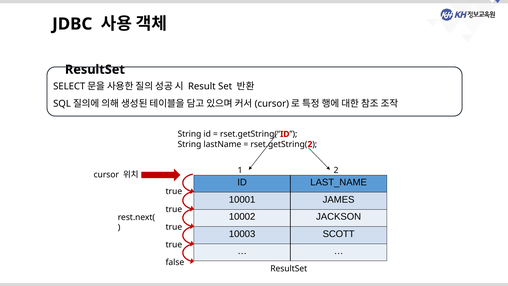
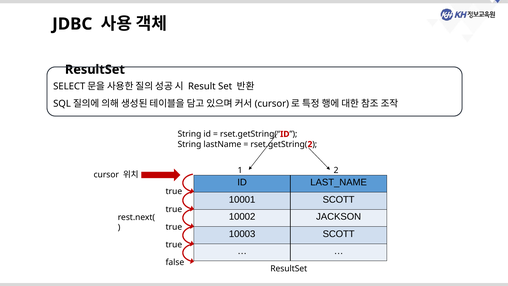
10001 JAMES: JAMES -> SCOTT
